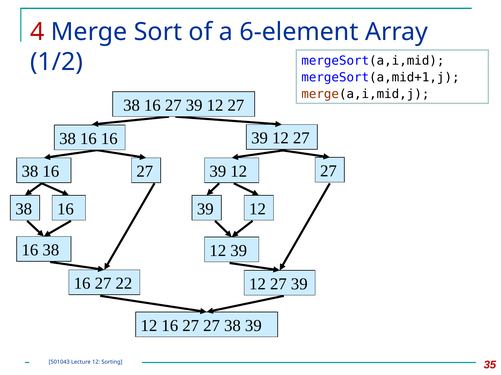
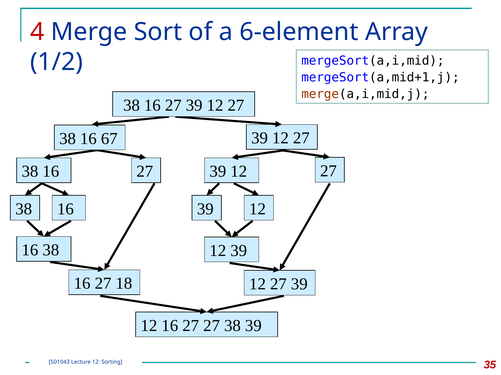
16 16: 16 -> 67
22: 22 -> 18
